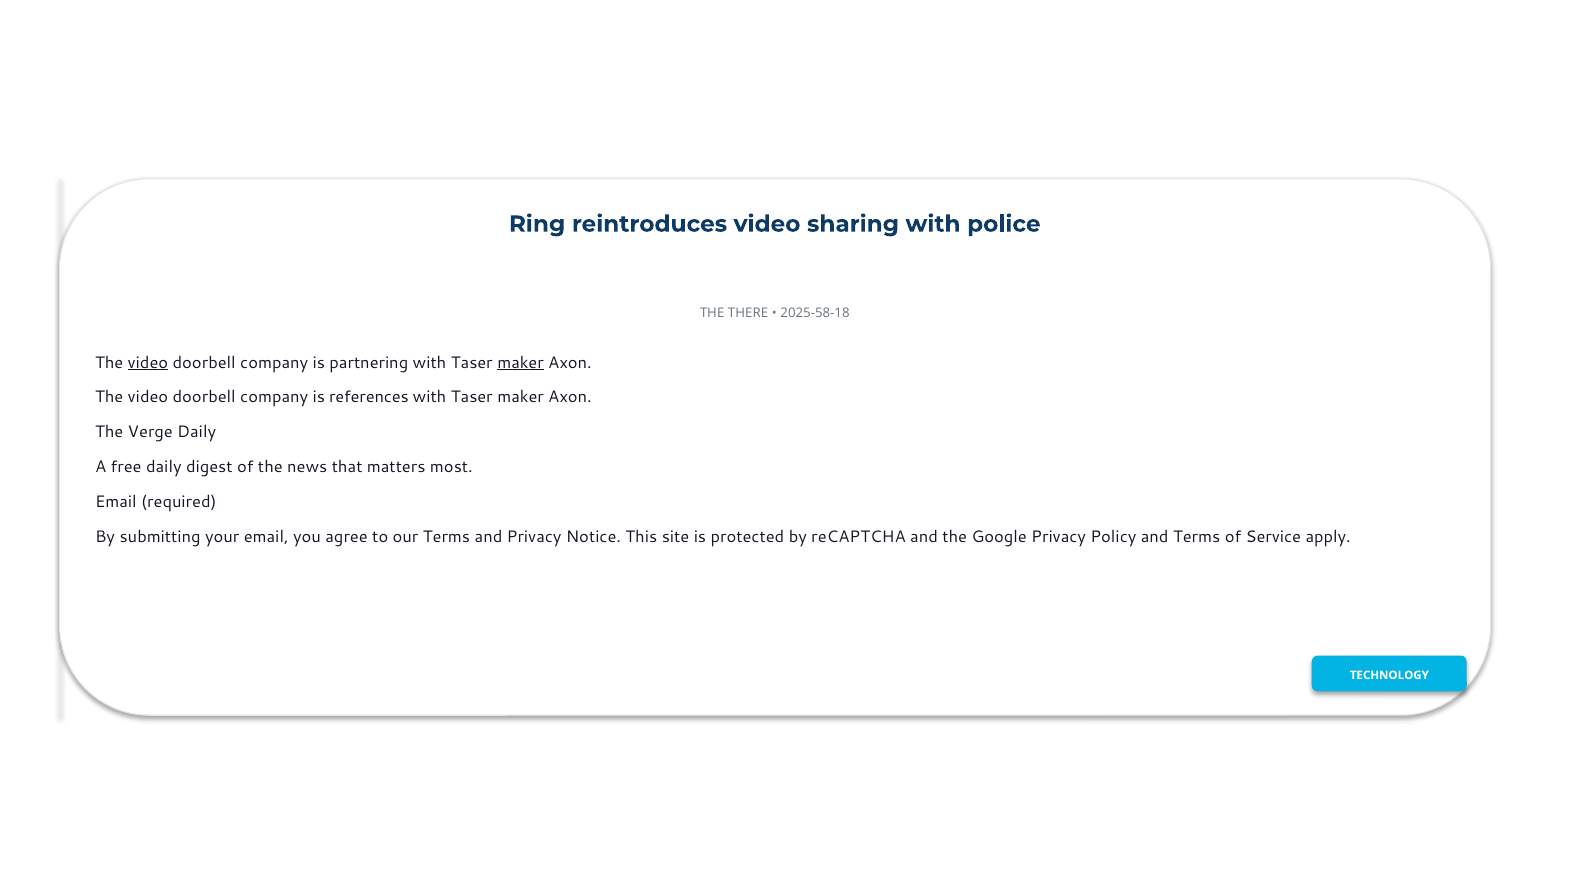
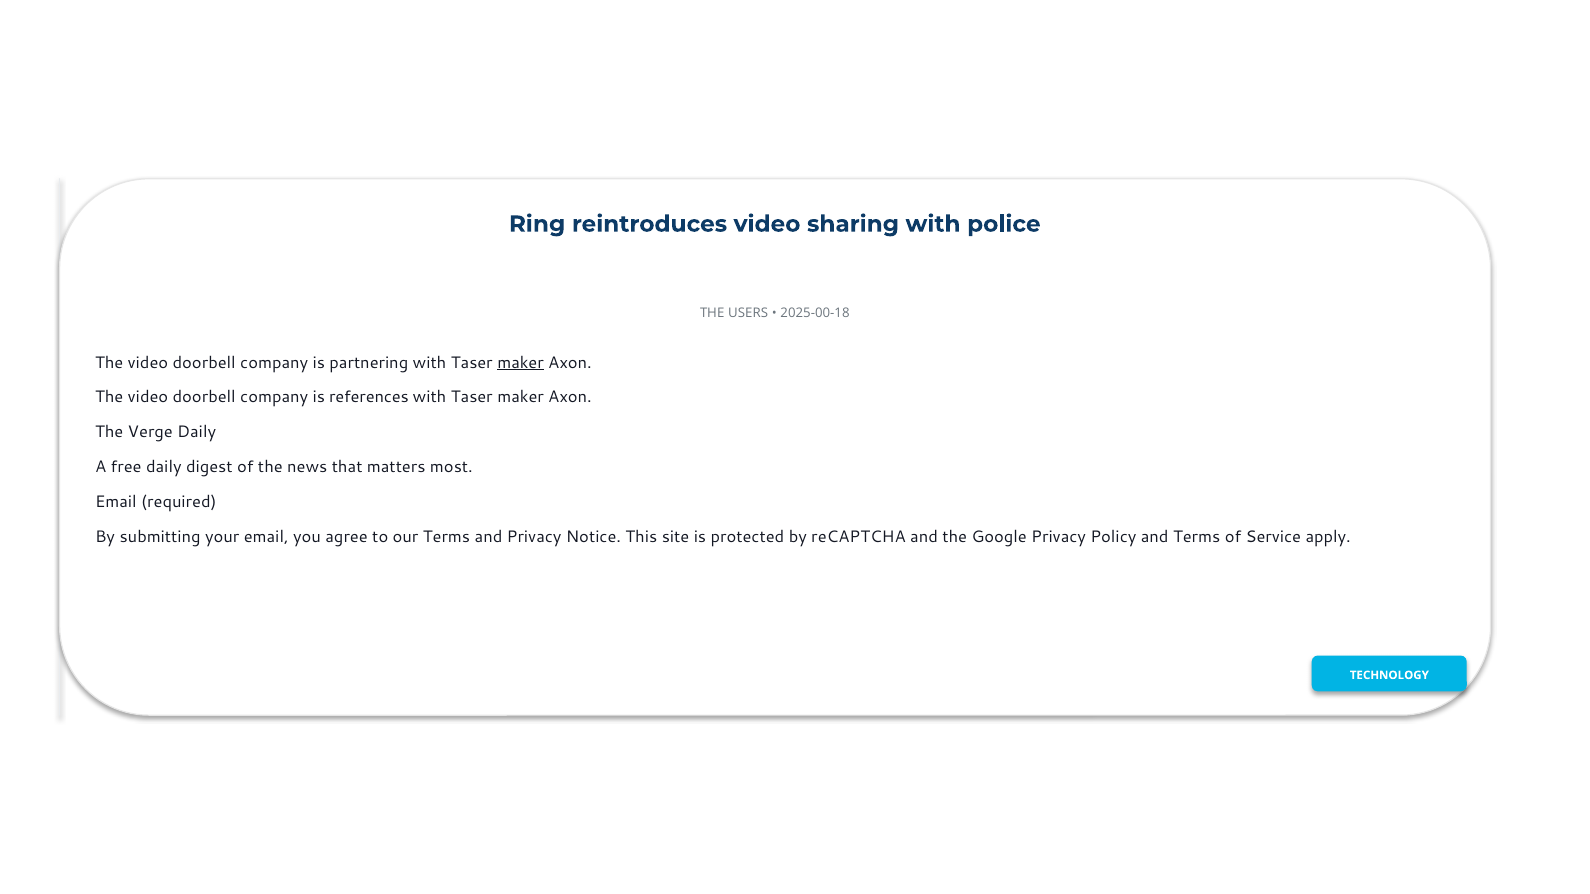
THERE: THERE -> USERS
2025-58-18: 2025-58-18 -> 2025-00-18
video at (148, 363) underline: present -> none
